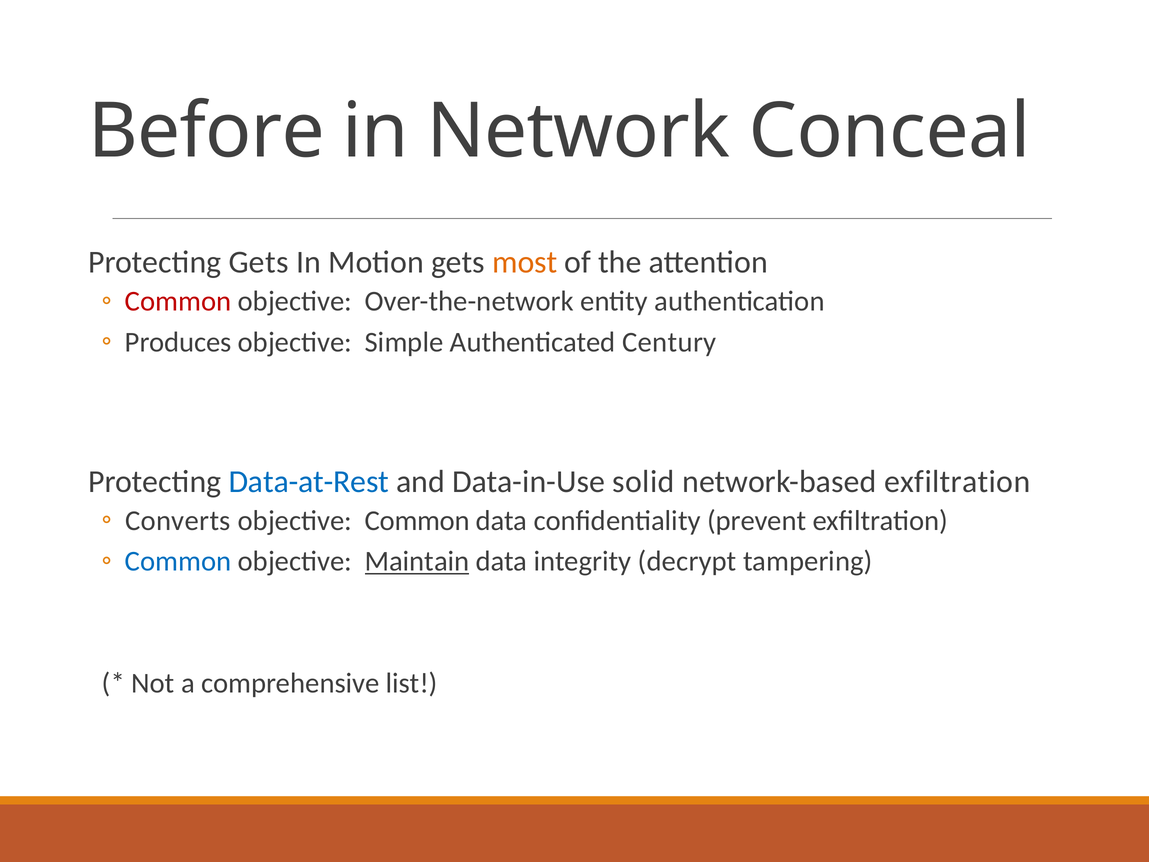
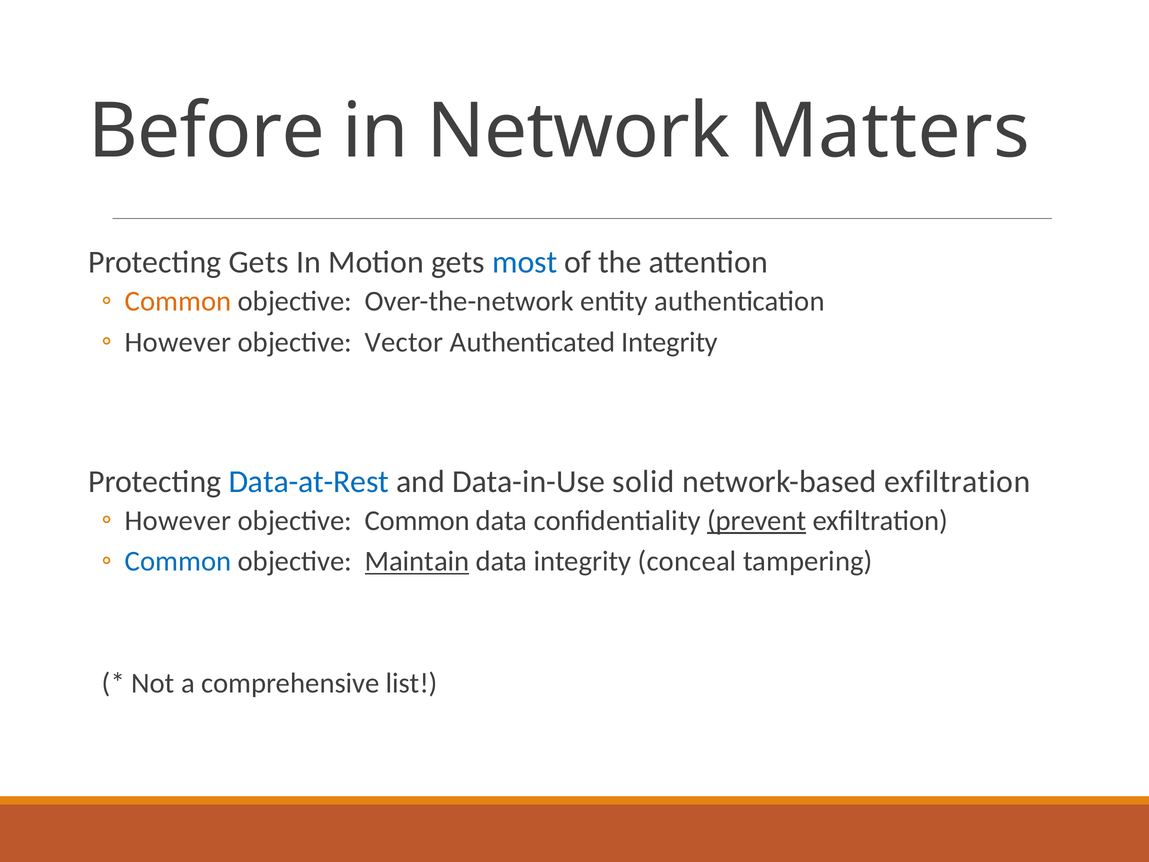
Conceal: Conceal -> Matters
most colour: orange -> blue
Common at (178, 301) colour: red -> orange
Produces at (178, 342): Produces -> However
Simple: Simple -> Vector
Authenticated Century: Century -> Integrity
Converts at (178, 521): Converts -> However
prevent underline: none -> present
decrypt: decrypt -> conceal
